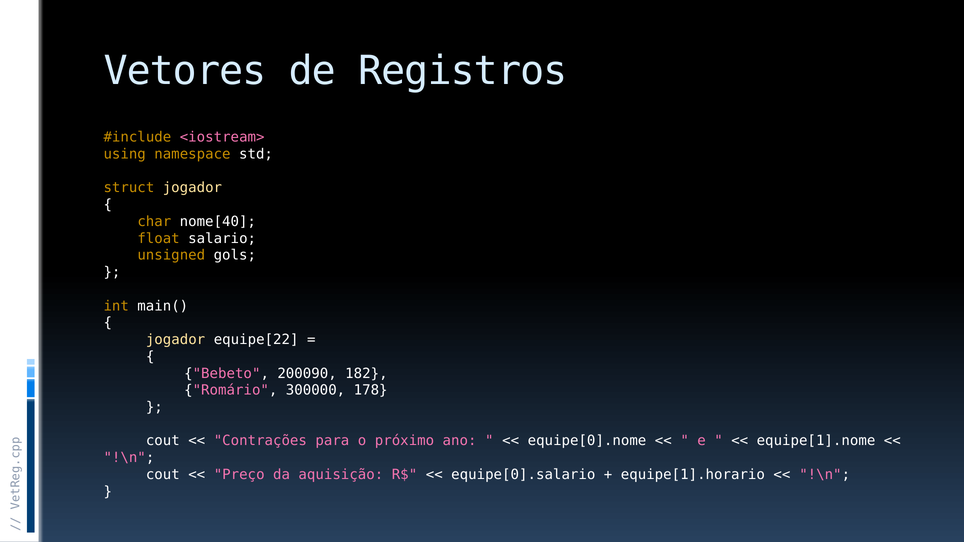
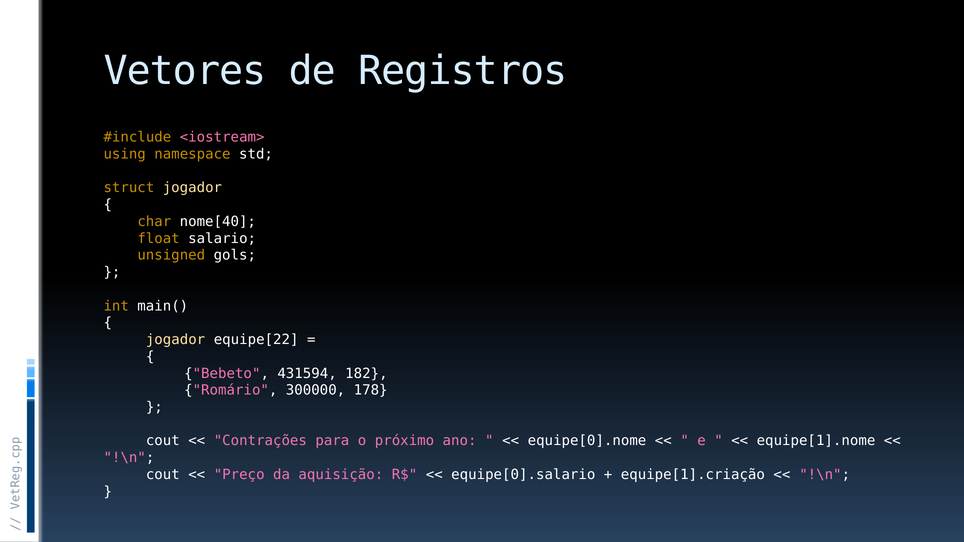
200090: 200090 -> 431594
equipe[1].horario: equipe[1].horario -> equipe[1].criação
